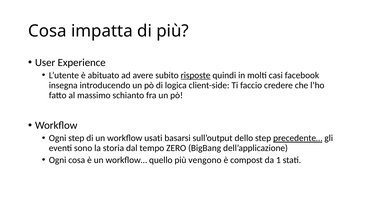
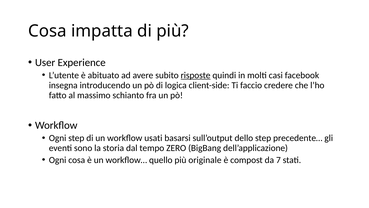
precedente… underline: present -> none
vengono: vengono -> originale
1: 1 -> 7
